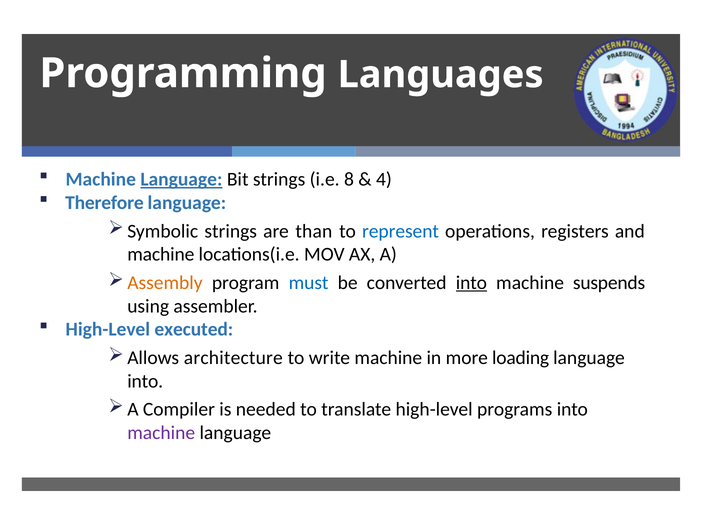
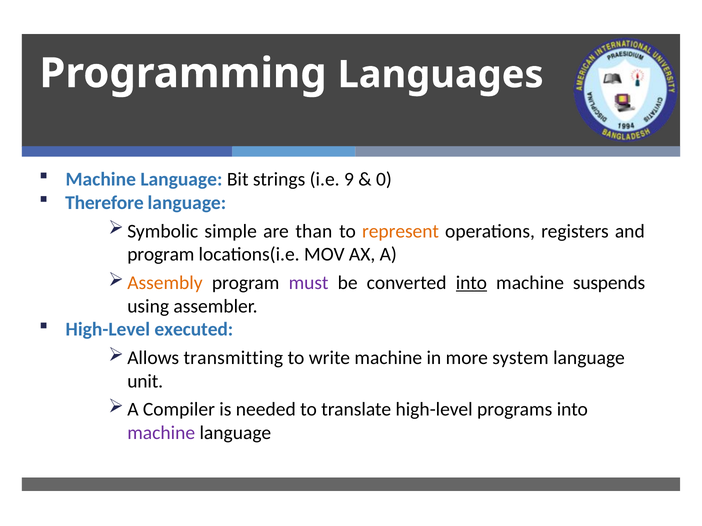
Language at (181, 180) underline: present -> none
8: 8 -> 9
4: 4 -> 0
Symbolic strings: strings -> simple
represent colour: blue -> orange
machine at (161, 255): machine -> program
must colour: blue -> purple
architecture: architecture -> transmitting
loading: loading -> system
into at (145, 381): into -> unit
